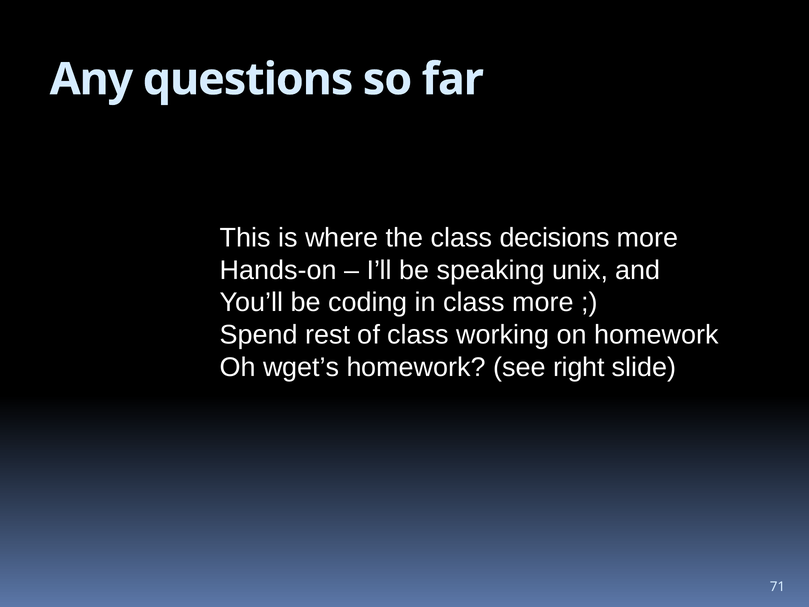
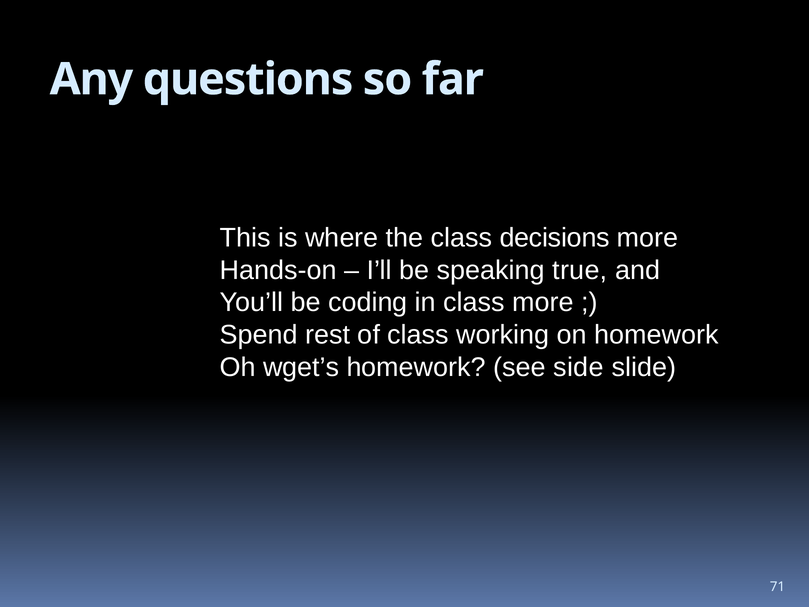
unix: unix -> true
right: right -> side
